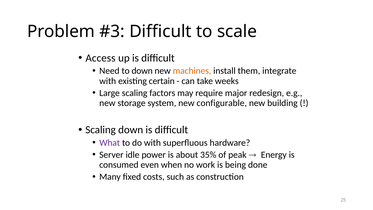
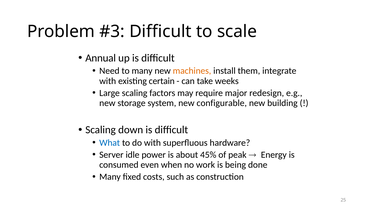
Access: Access -> Annual
to down: down -> many
What colour: purple -> blue
35%: 35% -> 45%
